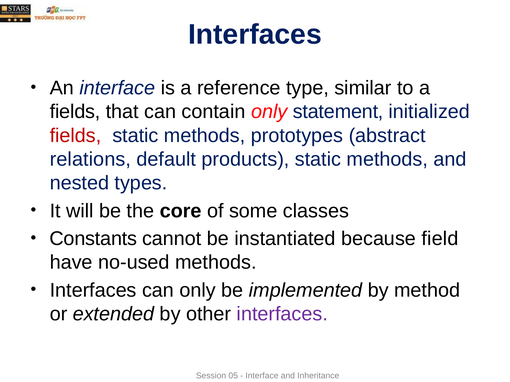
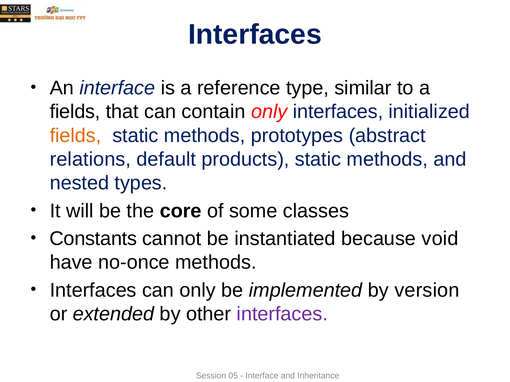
only statement: statement -> interfaces
fields at (76, 136) colour: red -> orange
field: field -> void
no-used: no-used -> no-once
method: method -> version
